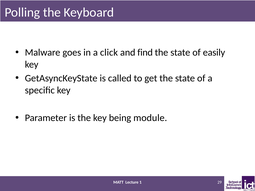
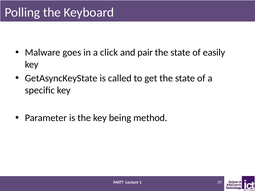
find: find -> pair
module: module -> method
